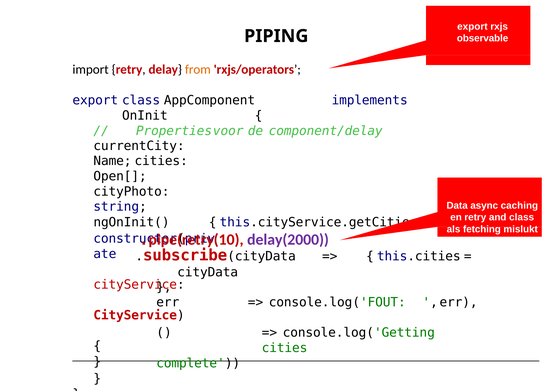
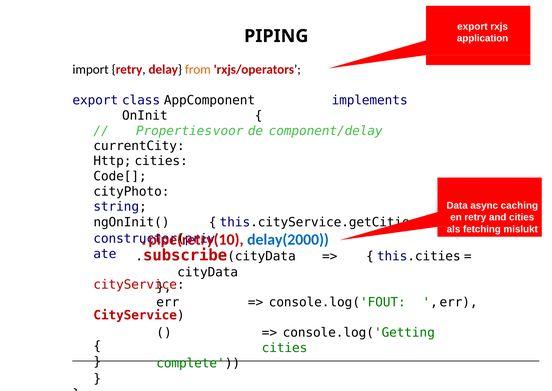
observable: observable -> application
Name: Name -> Http
Open[: Open[ -> Code[
and class: class -> cities
delay(2000 colour: purple -> blue
